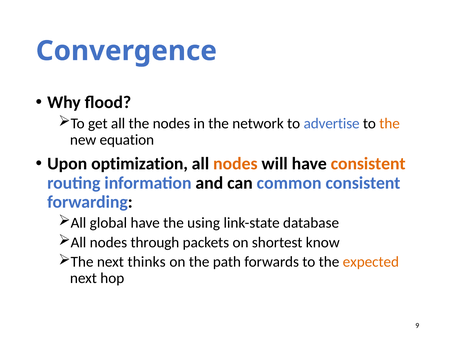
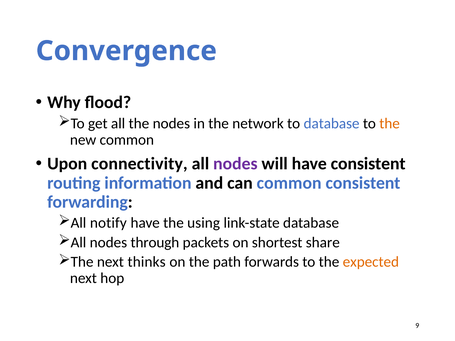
to advertise: advertise -> database
new equation: equation -> common
optimization: optimization -> connectivity
nodes at (235, 164) colour: orange -> purple
consistent at (368, 164) colour: orange -> black
global: global -> notify
know: know -> share
